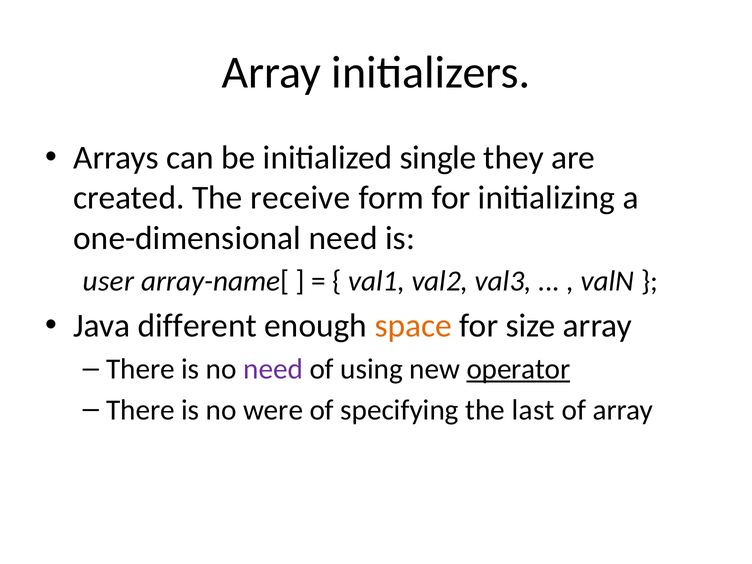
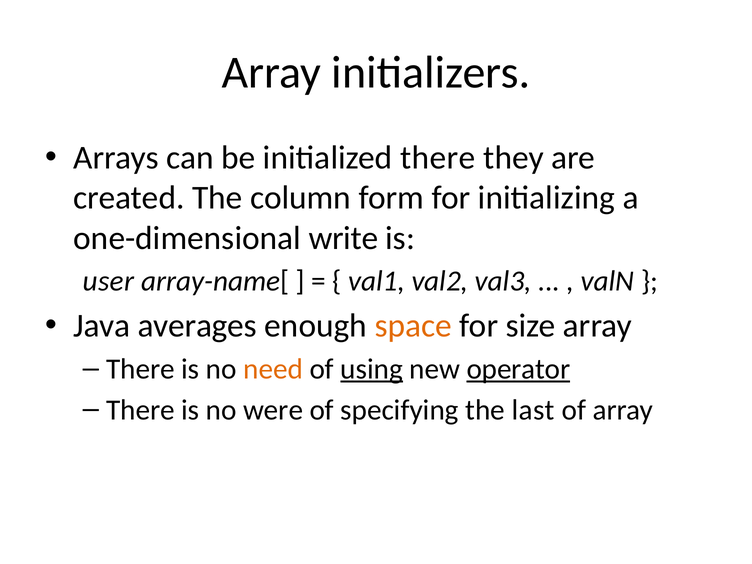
initialized single: single -> there
receive: receive -> column
one-dimensional need: need -> write
different: different -> averages
need at (273, 369) colour: purple -> orange
using underline: none -> present
